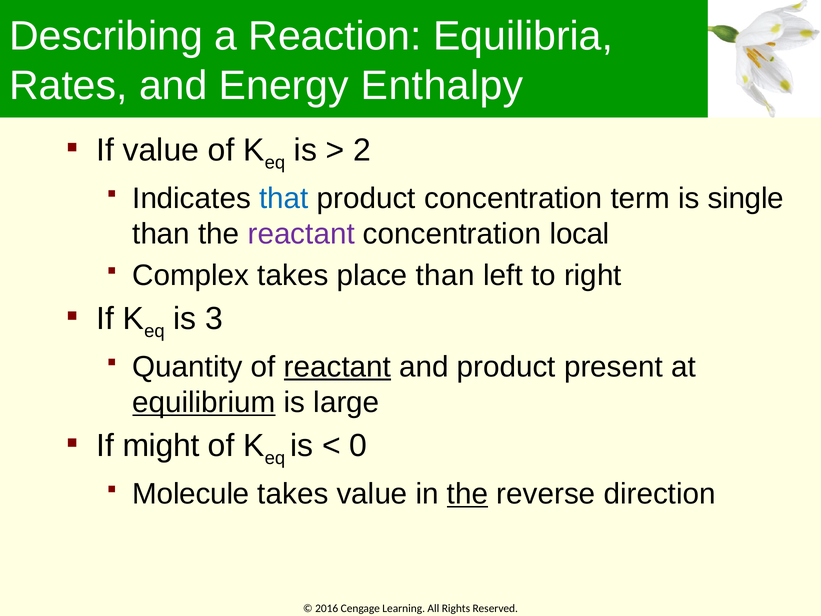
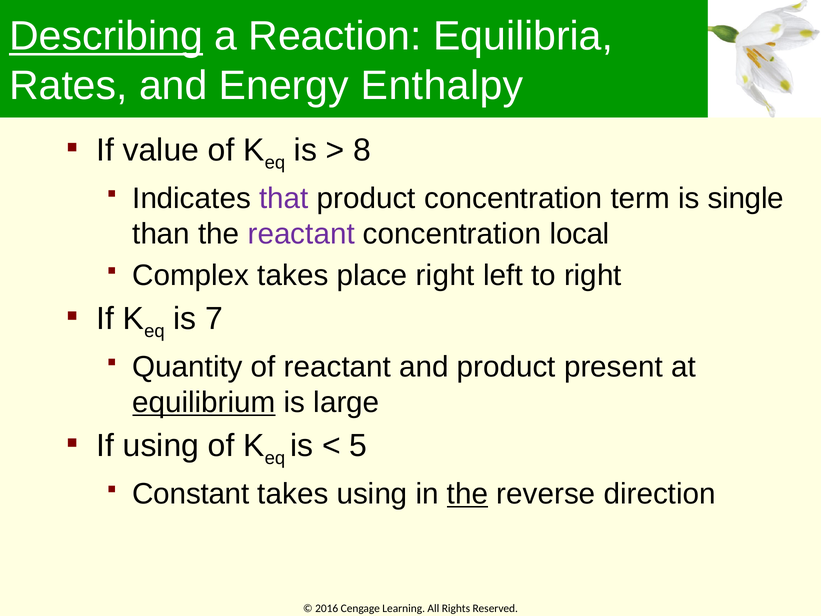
Describing underline: none -> present
2: 2 -> 8
that colour: blue -> purple
place than: than -> right
3: 3 -> 7
reactant at (337, 367) underline: present -> none
If might: might -> using
0: 0 -> 5
Molecule: Molecule -> Constant
takes value: value -> using
